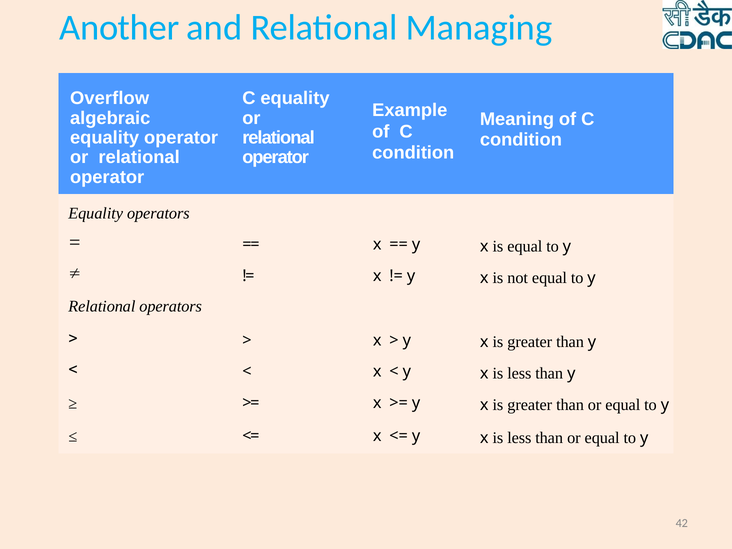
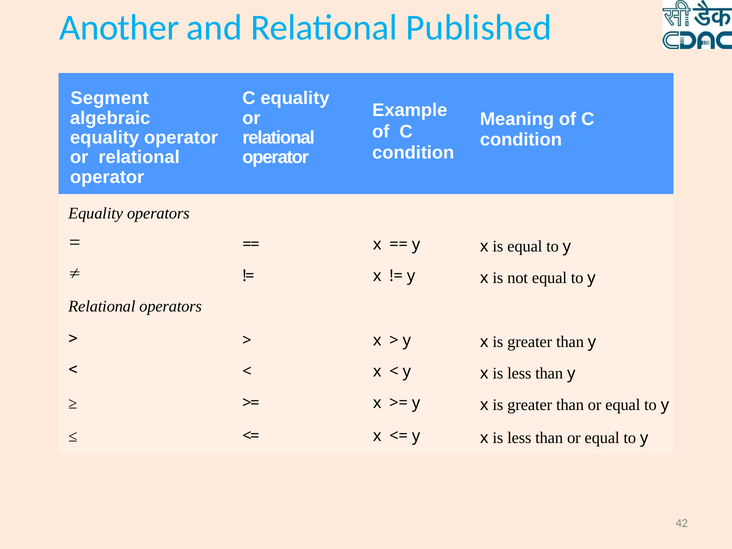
Managing: Managing -> Published
Overflow: Overflow -> Segment
